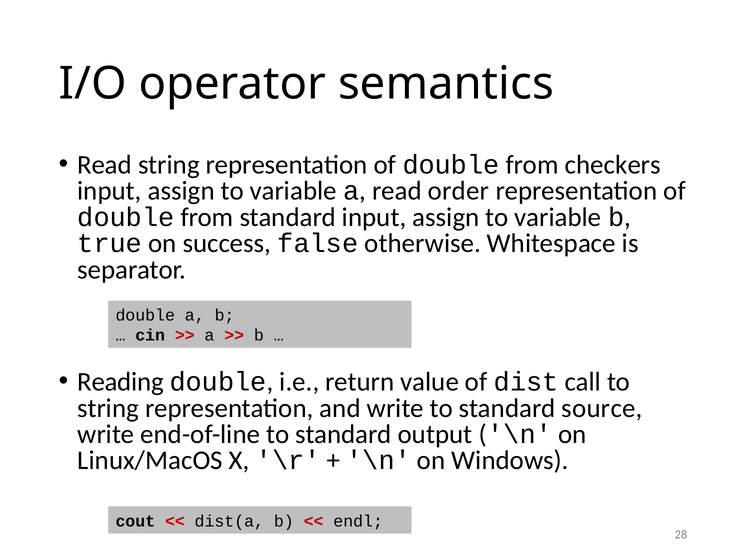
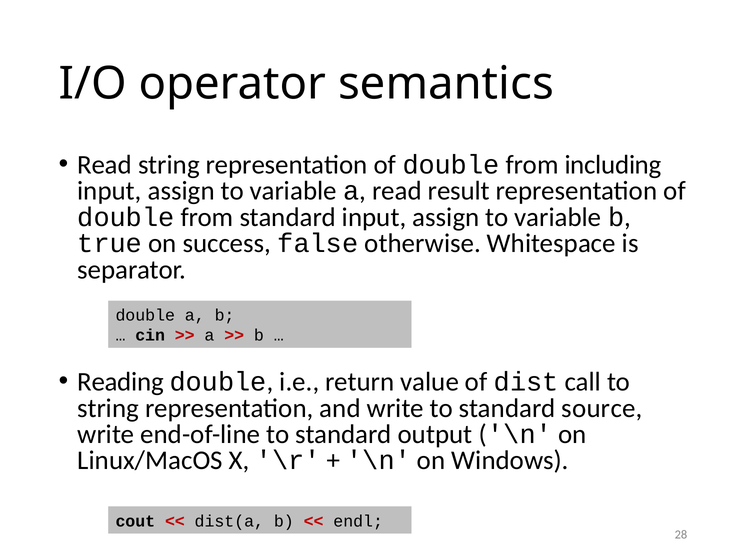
checkers: checkers -> including
order: order -> result
